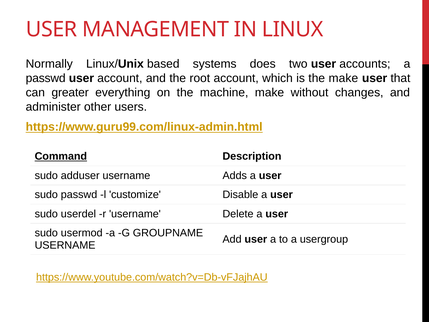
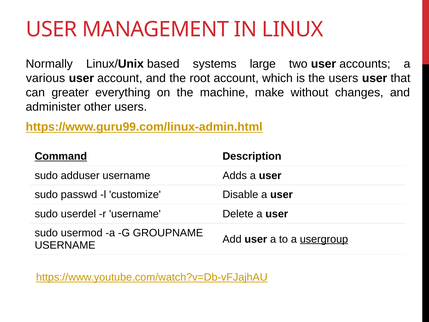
does: does -> large
passwd at (46, 78): passwd -> various
the make: make -> users
usergroup underline: none -> present
